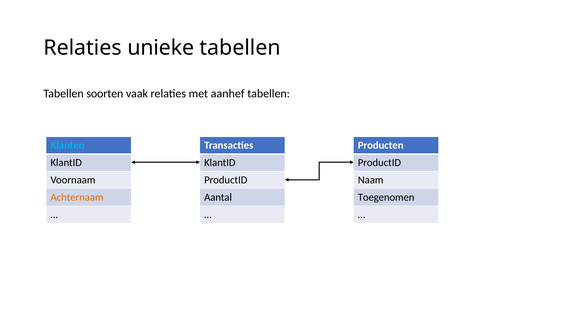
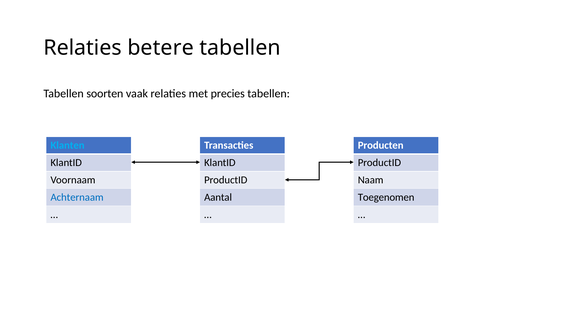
unieke: unieke -> betere
aanhef: aanhef -> precies
Achternaam colour: orange -> blue
